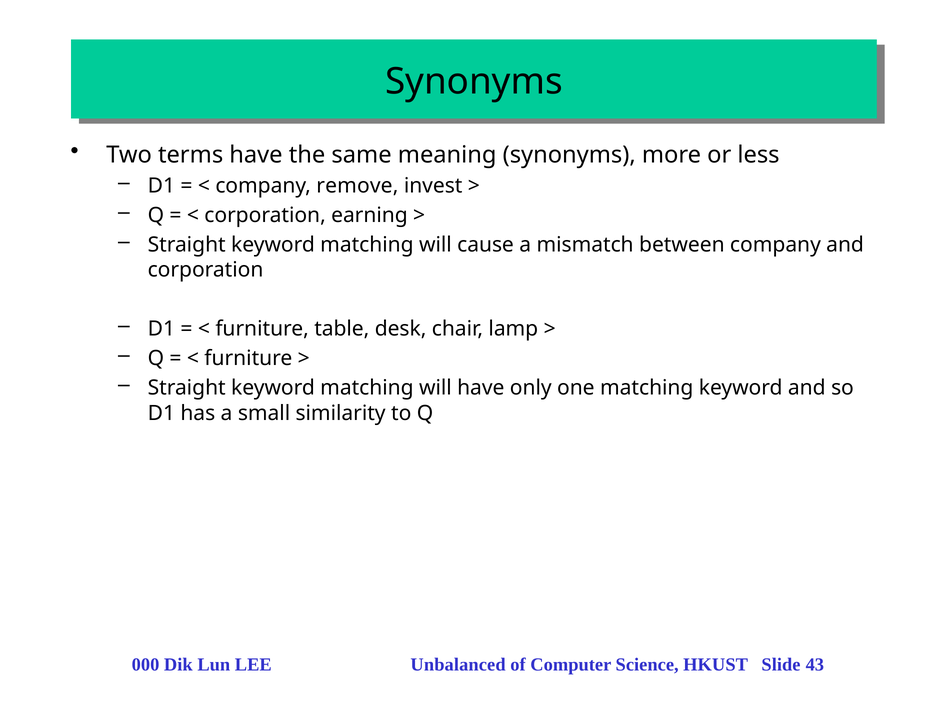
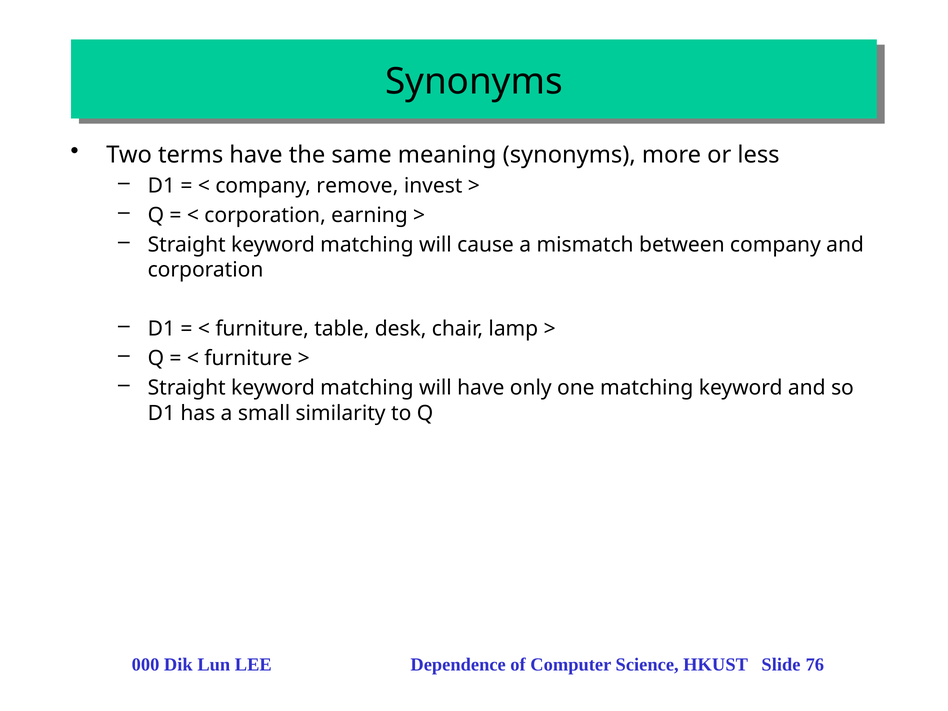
Unbalanced: Unbalanced -> Dependence
43: 43 -> 76
